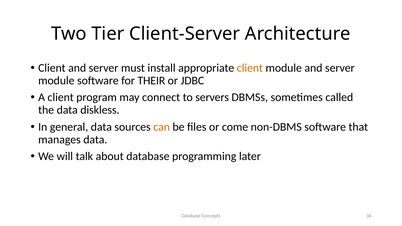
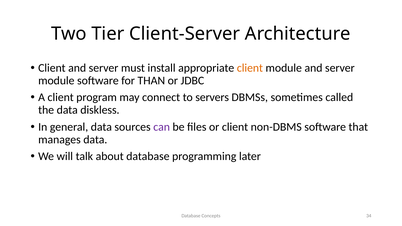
THEIR: THEIR -> THAN
can colour: orange -> purple
or come: come -> client
